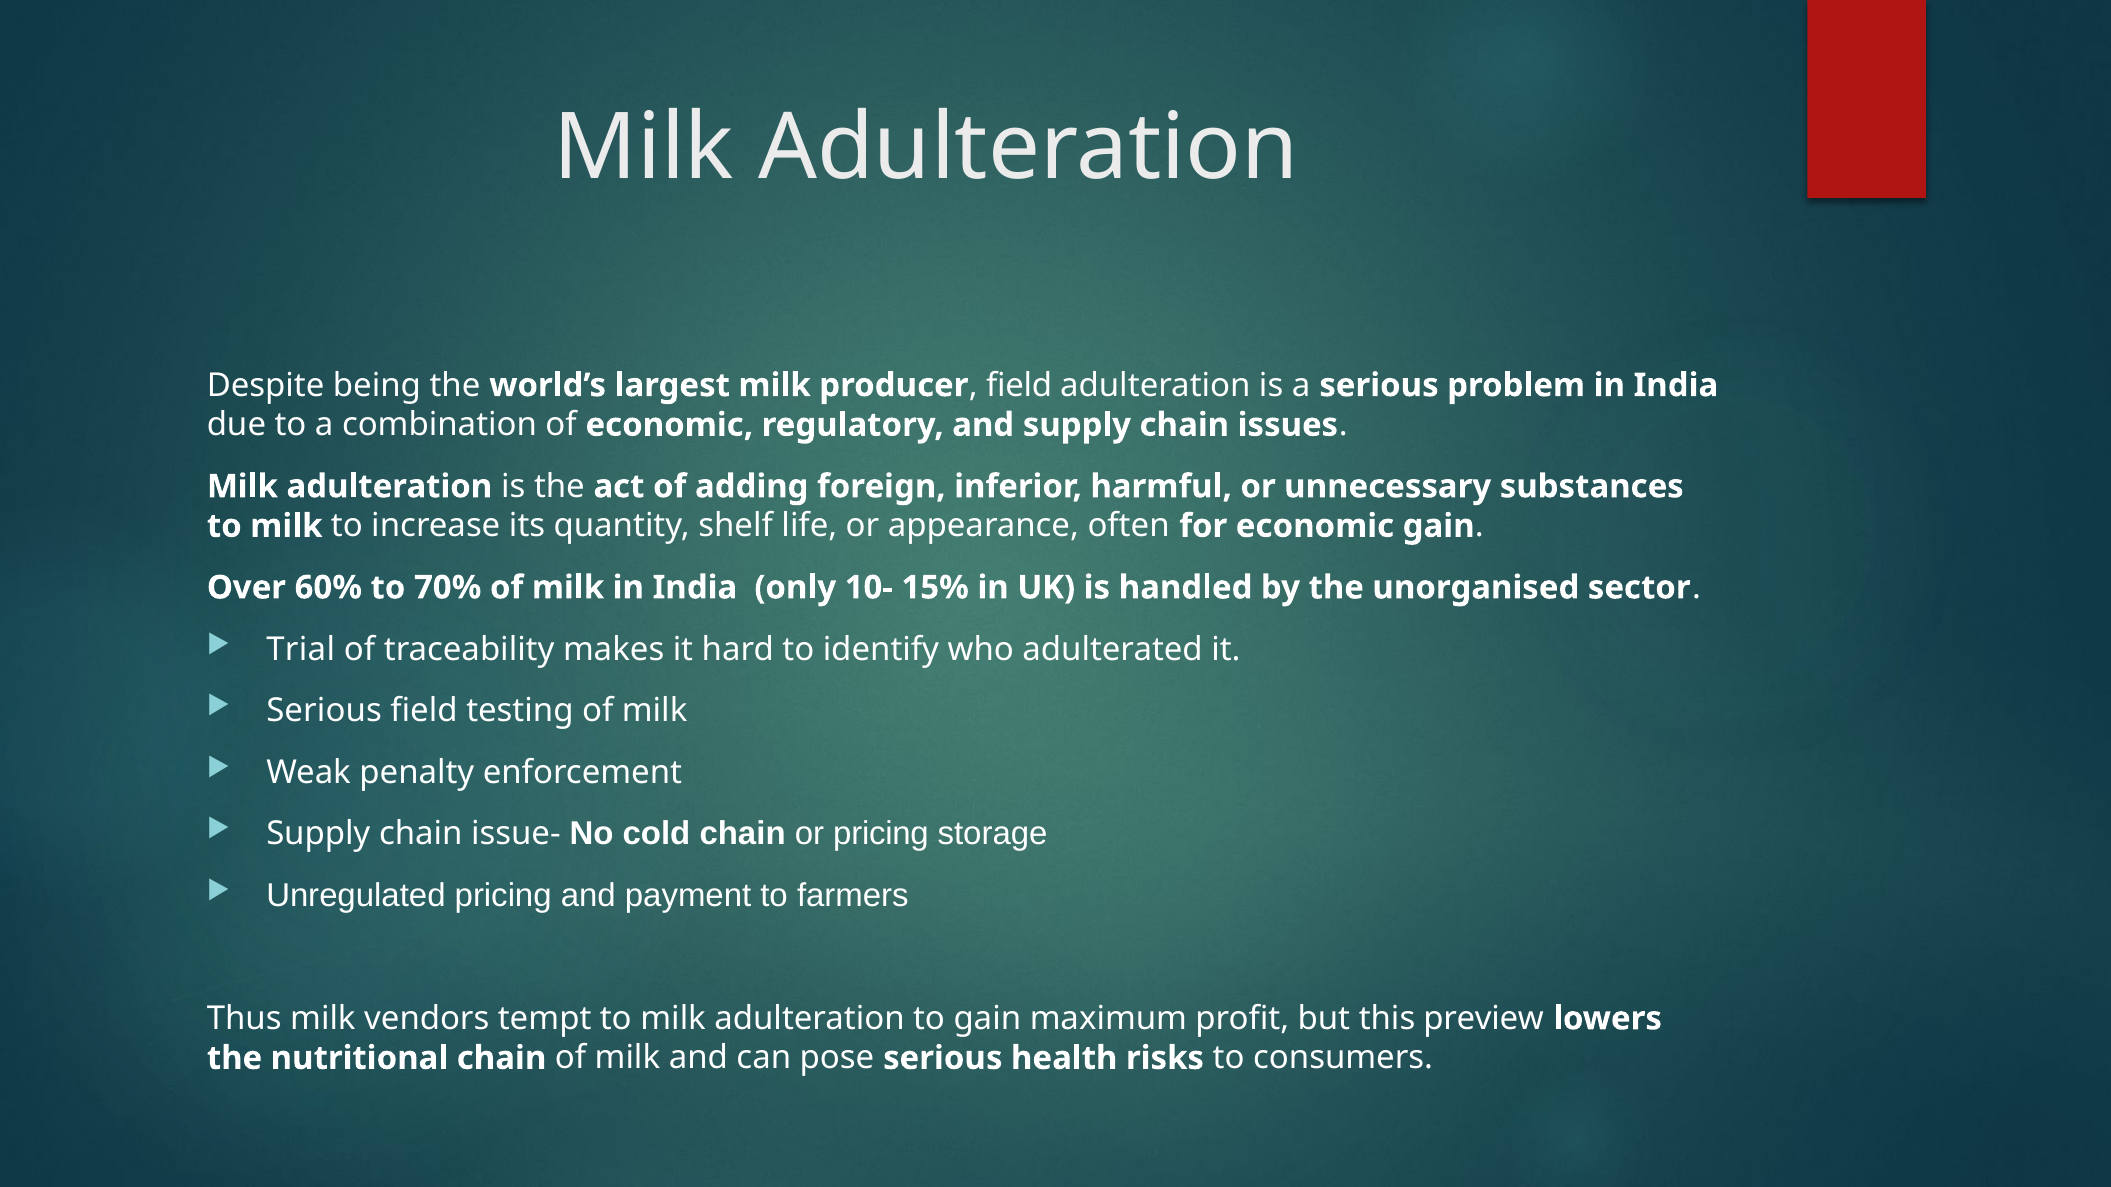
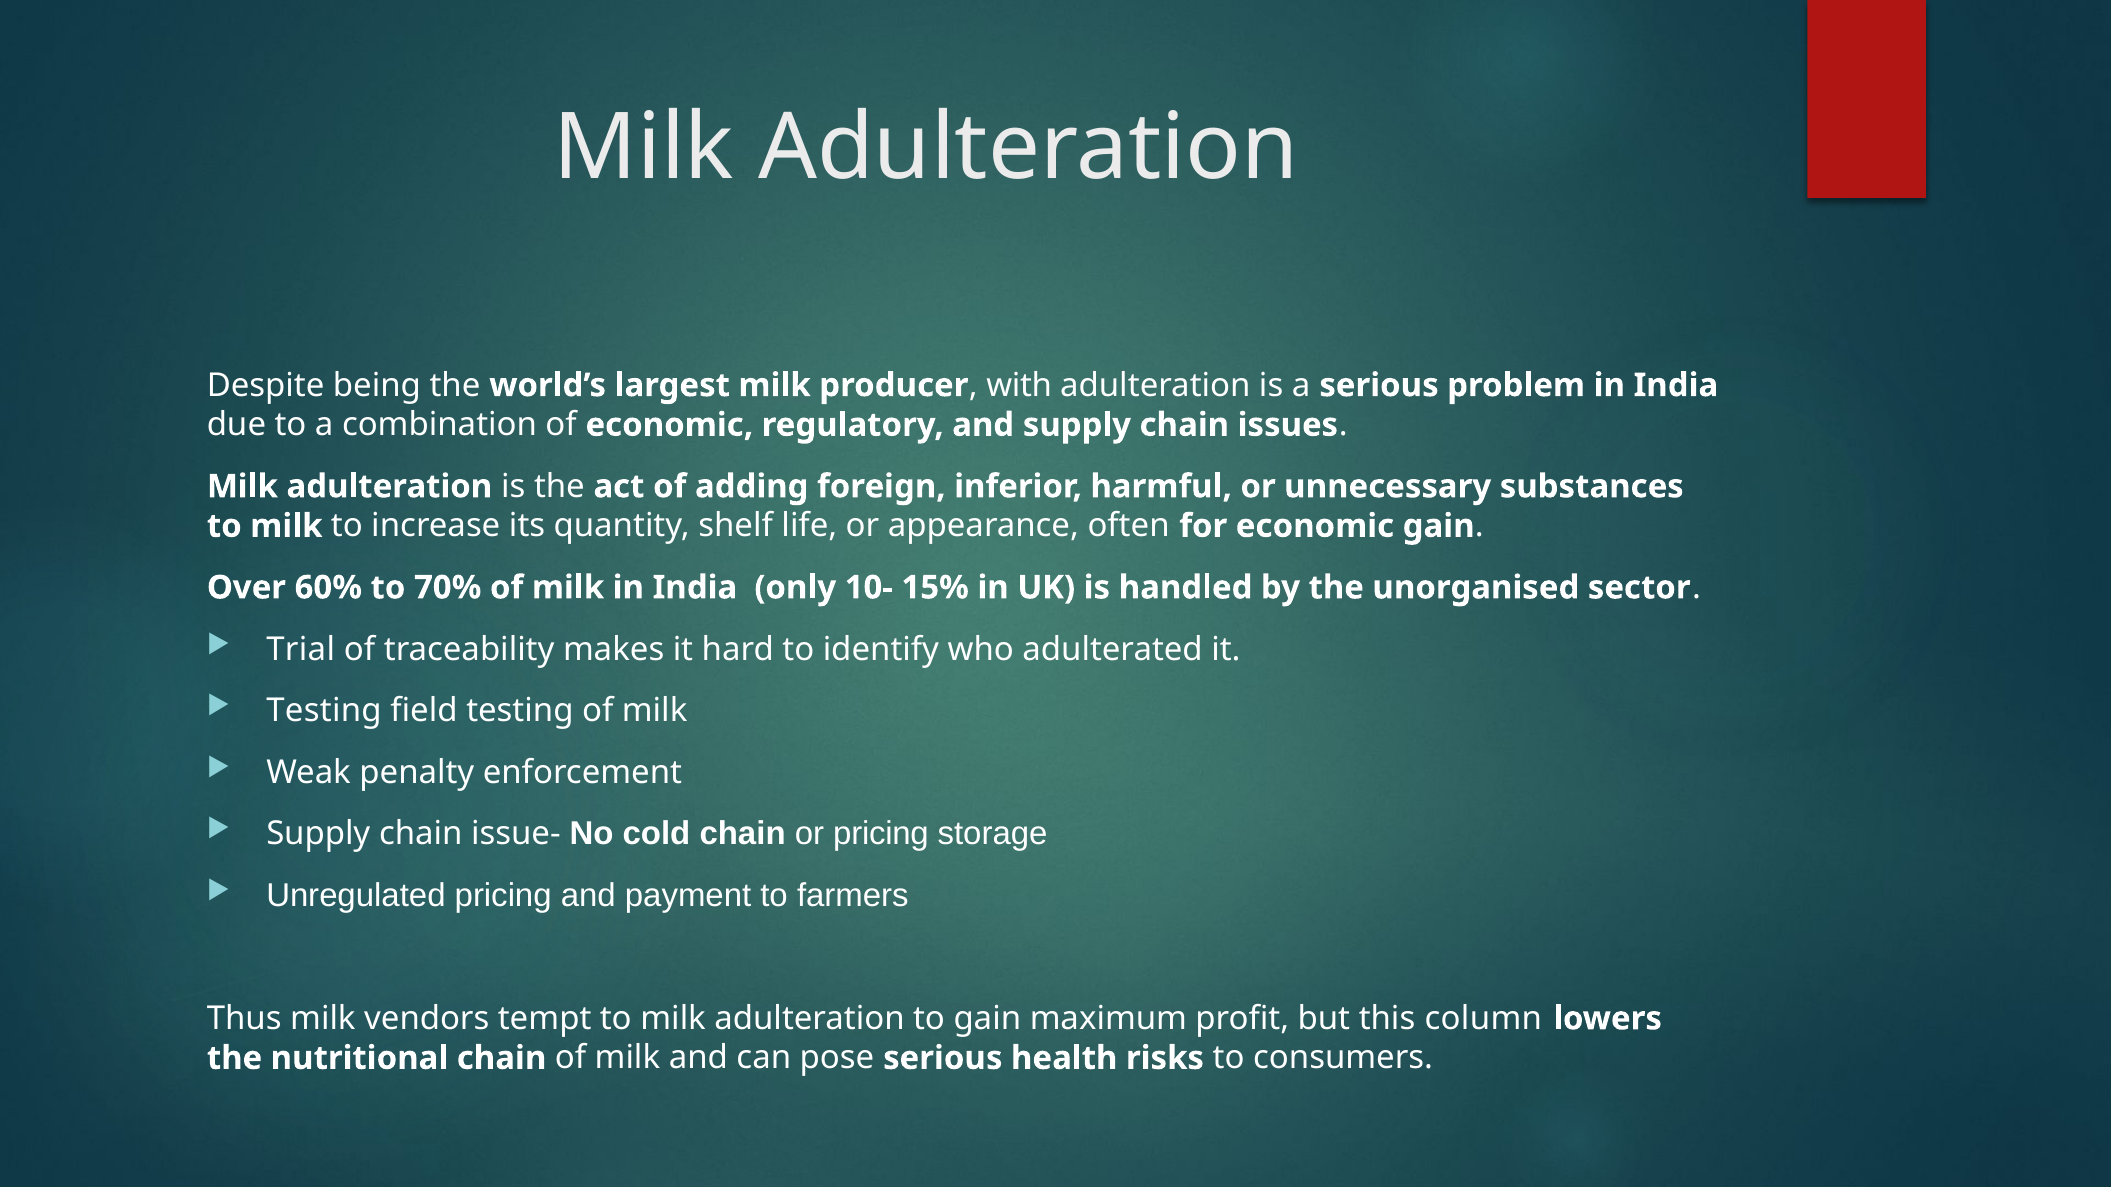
producer field: field -> with
Serious at (324, 711): Serious -> Testing
preview: preview -> column
